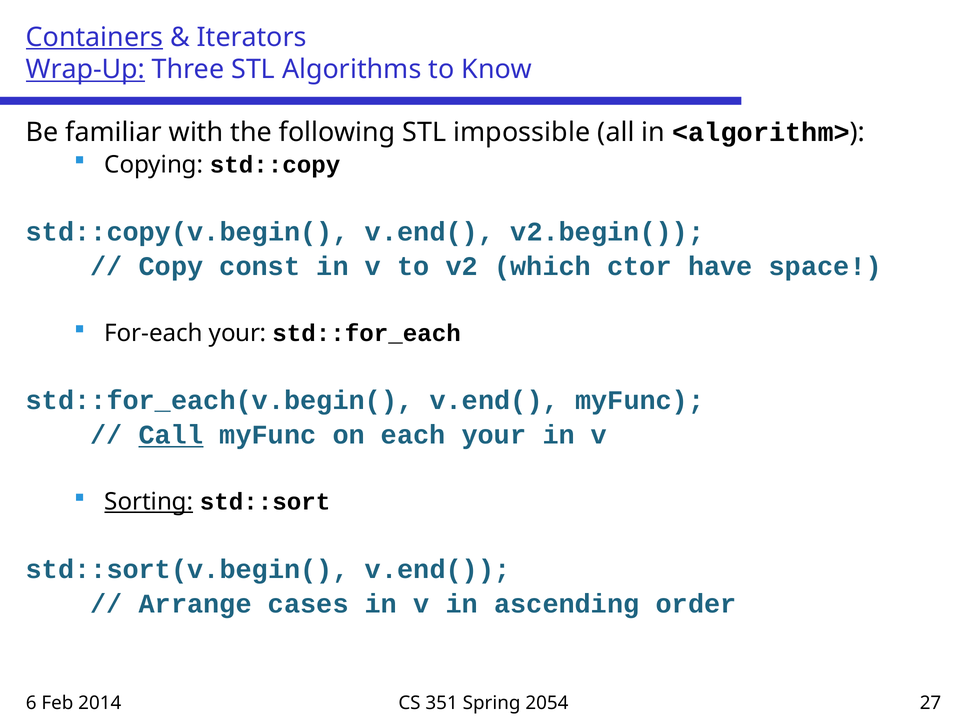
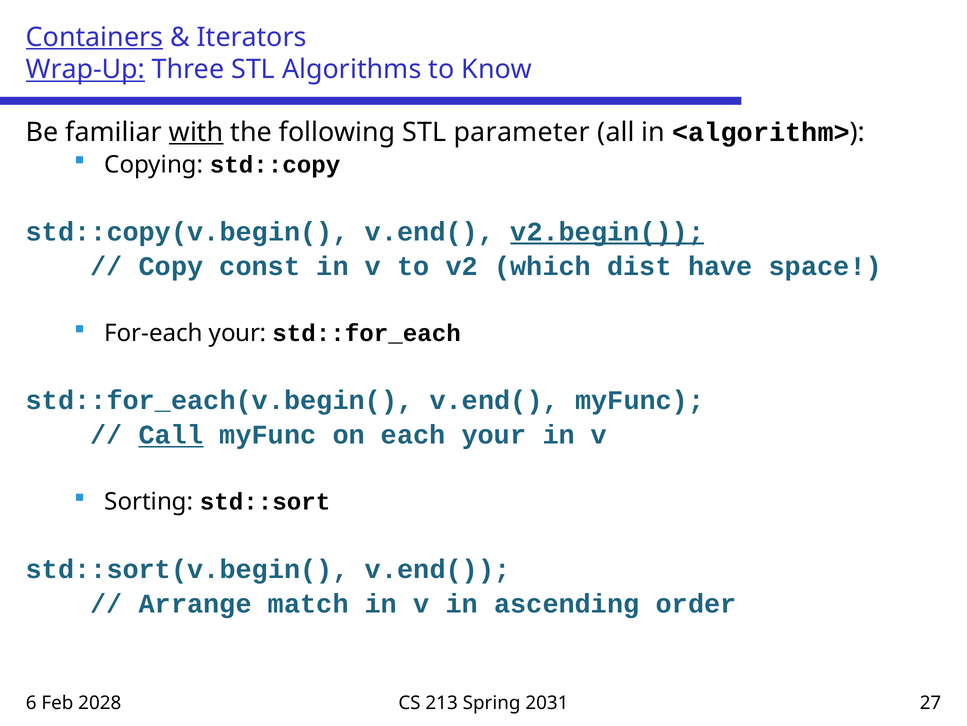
with underline: none -> present
impossible: impossible -> parameter
v2.begin( underline: none -> present
ctor: ctor -> dist
Sorting underline: present -> none
cases: cases -> match
2014: 2014 -> 2028
351: 351 -> 213
2054: 2054 -> 2031
